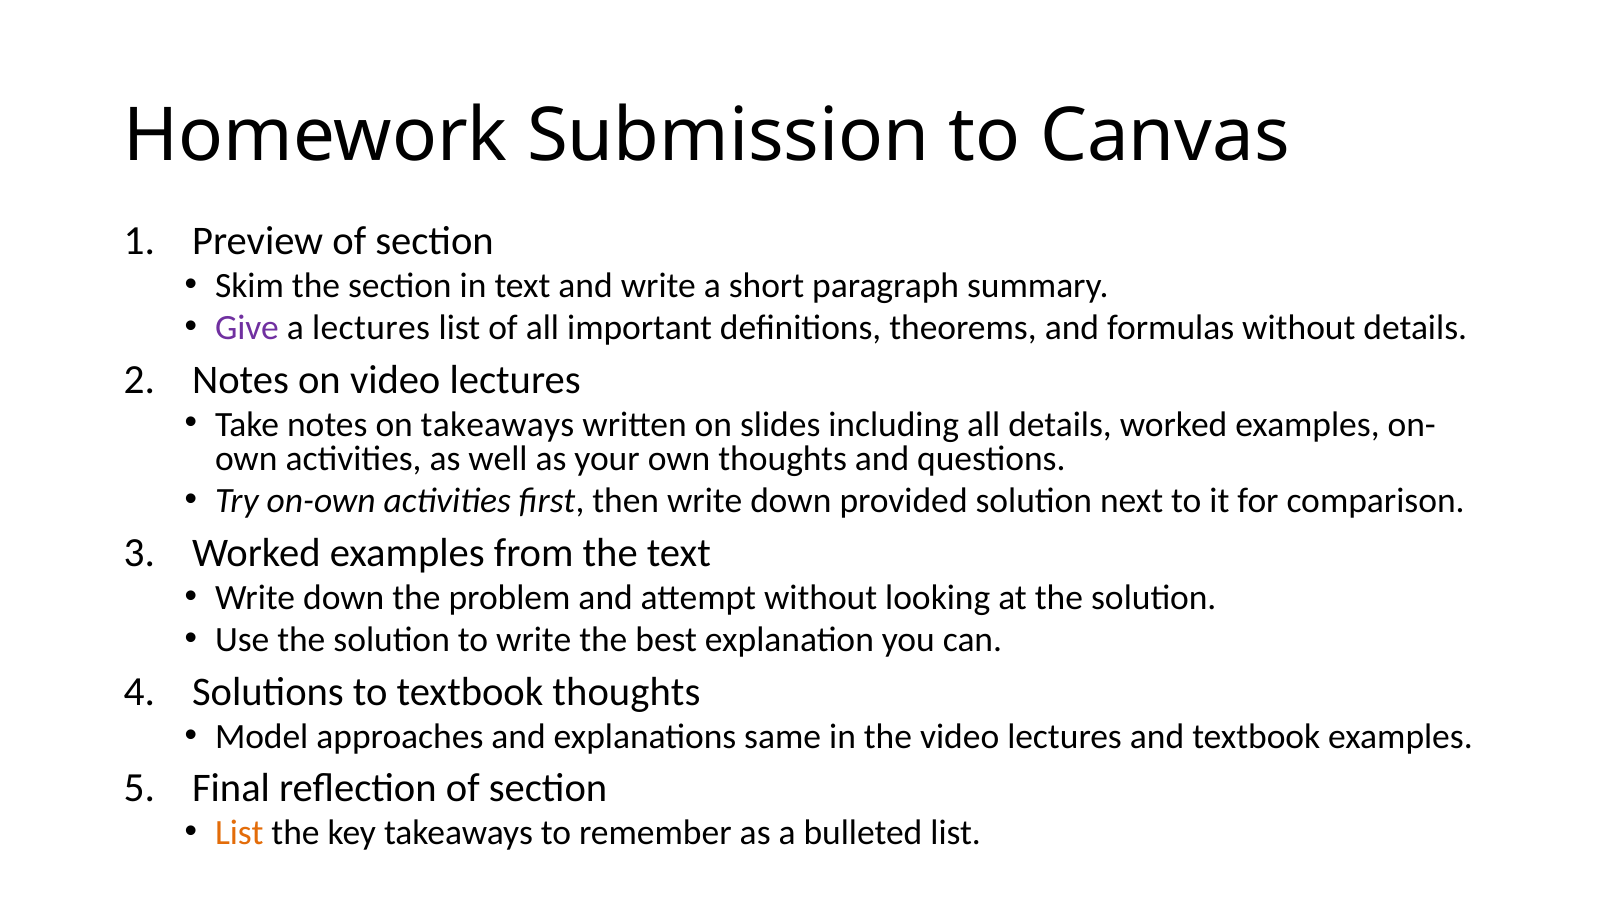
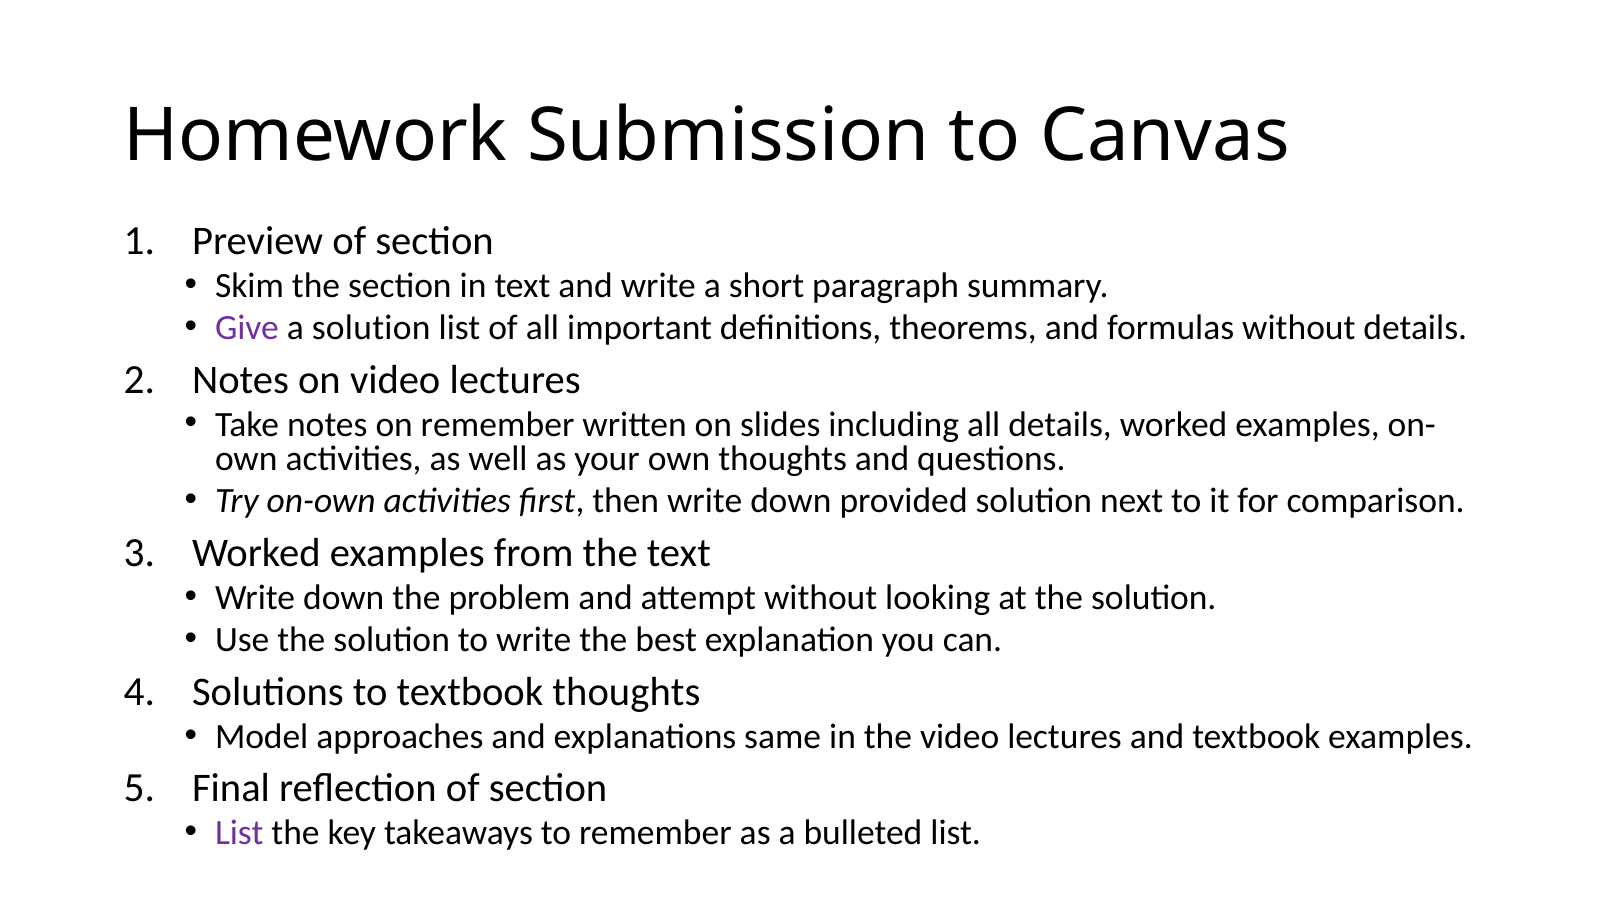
a lectures: lectures -> solution
on takeaways: takeaways -> remember
List at (239, 833) colour: orange -> purple
